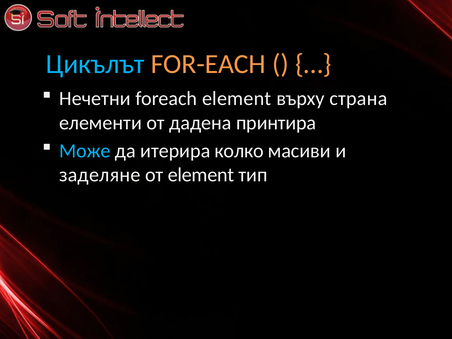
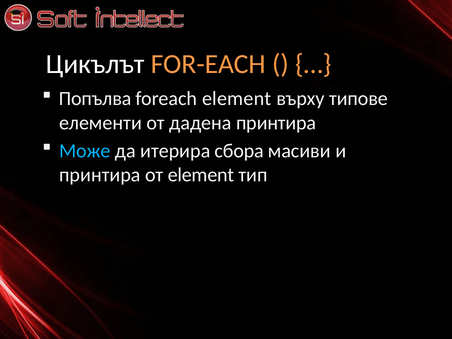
Цикълът colour: light blue -> white
Нечетни: Нечетни -> Попълва
страна: страна -> типове
колко: колко -> сбора
заделяне at (100, 175): заделяне -> принтира
